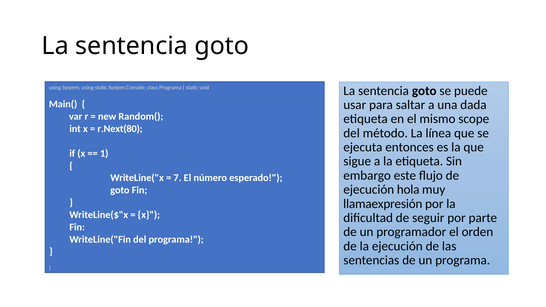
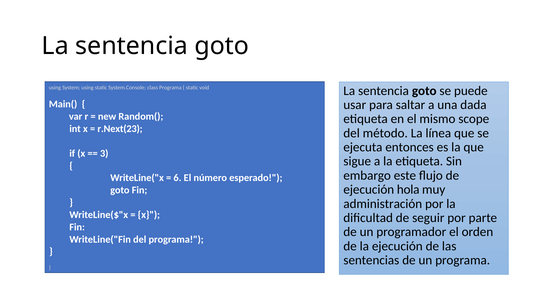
r.Next(80: r.Next(80 -> r.Next(23
1: 1 -> 3
7: 7 -> 6
llamaexpresión: llamaexpresión -> administración
